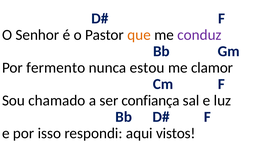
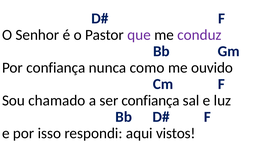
que colour: orange -> purple
Por fermento: fermento -> confiança
estou: estou -> como
clamor: clamor -> ouvido
